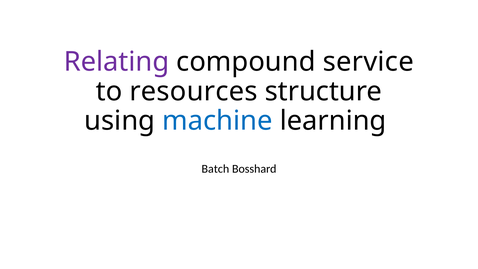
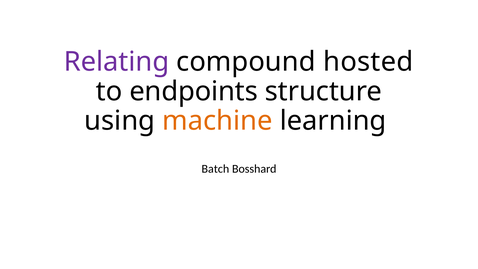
service: service -> hosted
resources: resources -> endpoints
machine colour: blue -> orange
